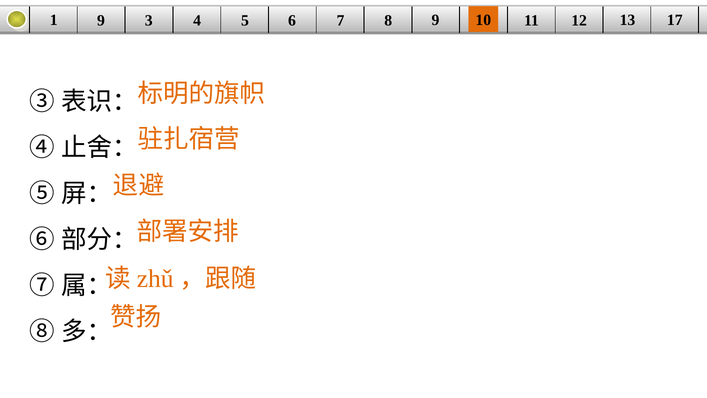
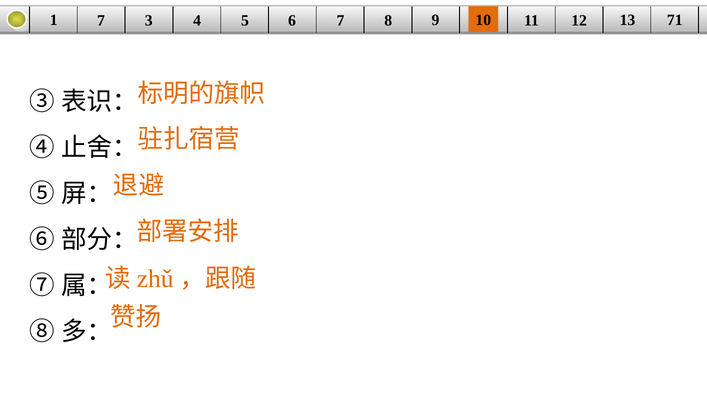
1 9: 9 -> 7
17: 17 -> 71
